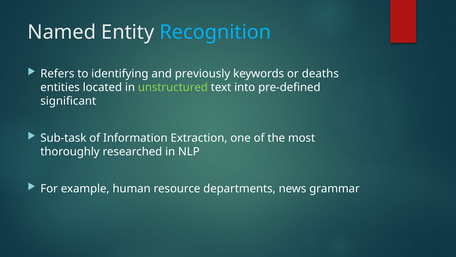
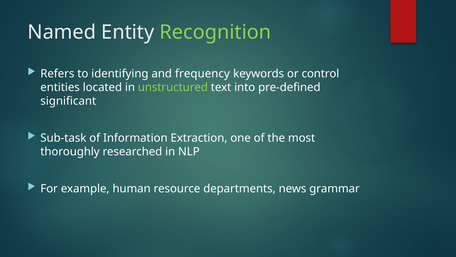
Recognition colour: light blue -> light green
previously: previously -> frequency
deaths: deaths -> control
